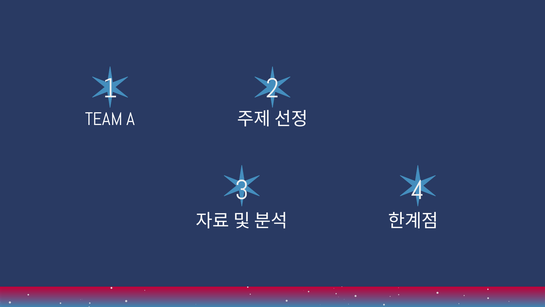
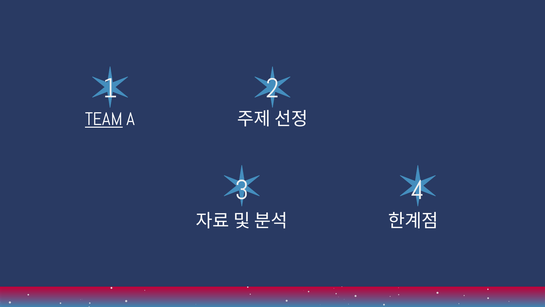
TEAM underline: none -> present
